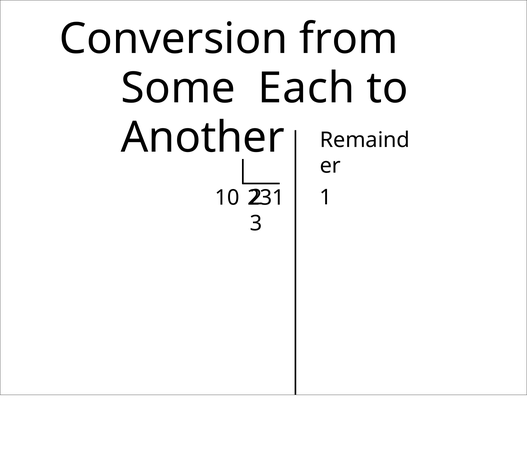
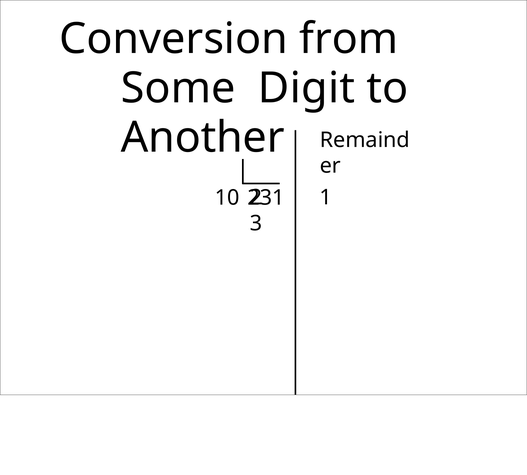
Each: Each -> Digit
